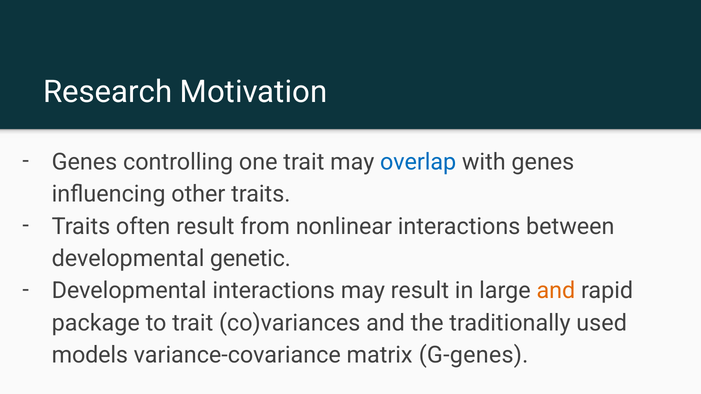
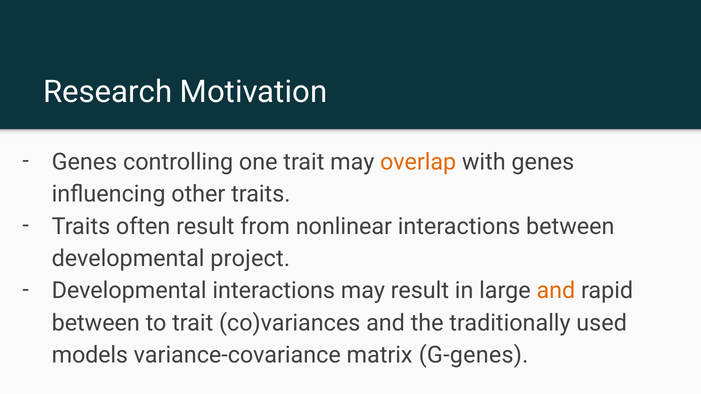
overlap colour: blue -> orange
genetic: genetic -> project
package at (96, 323): package -> between
